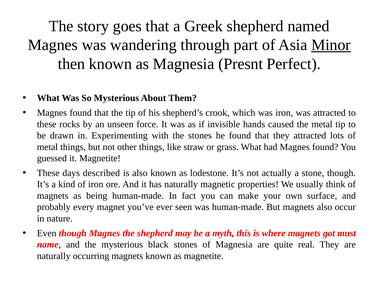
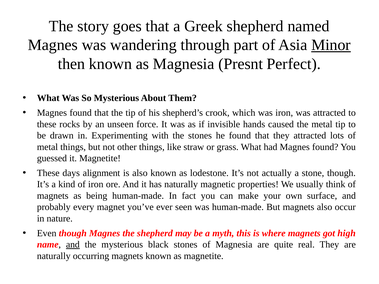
described: described -> alignment
must: must -> high
and at (73, 245) underline: none -> present
